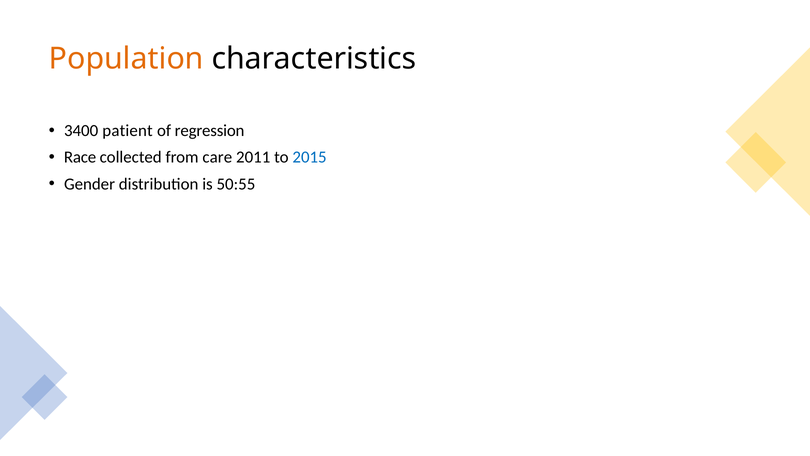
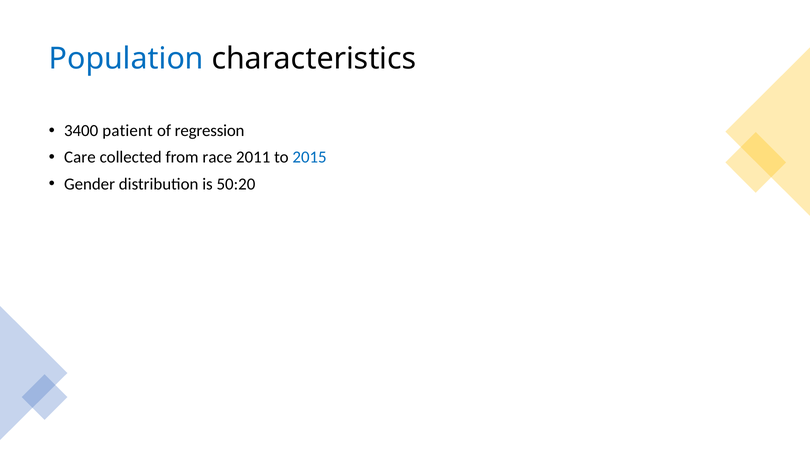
Population colour: orange -> blue
Race: Race -> Care
care: care -> race
50:55: 50:55 -> 50:20
